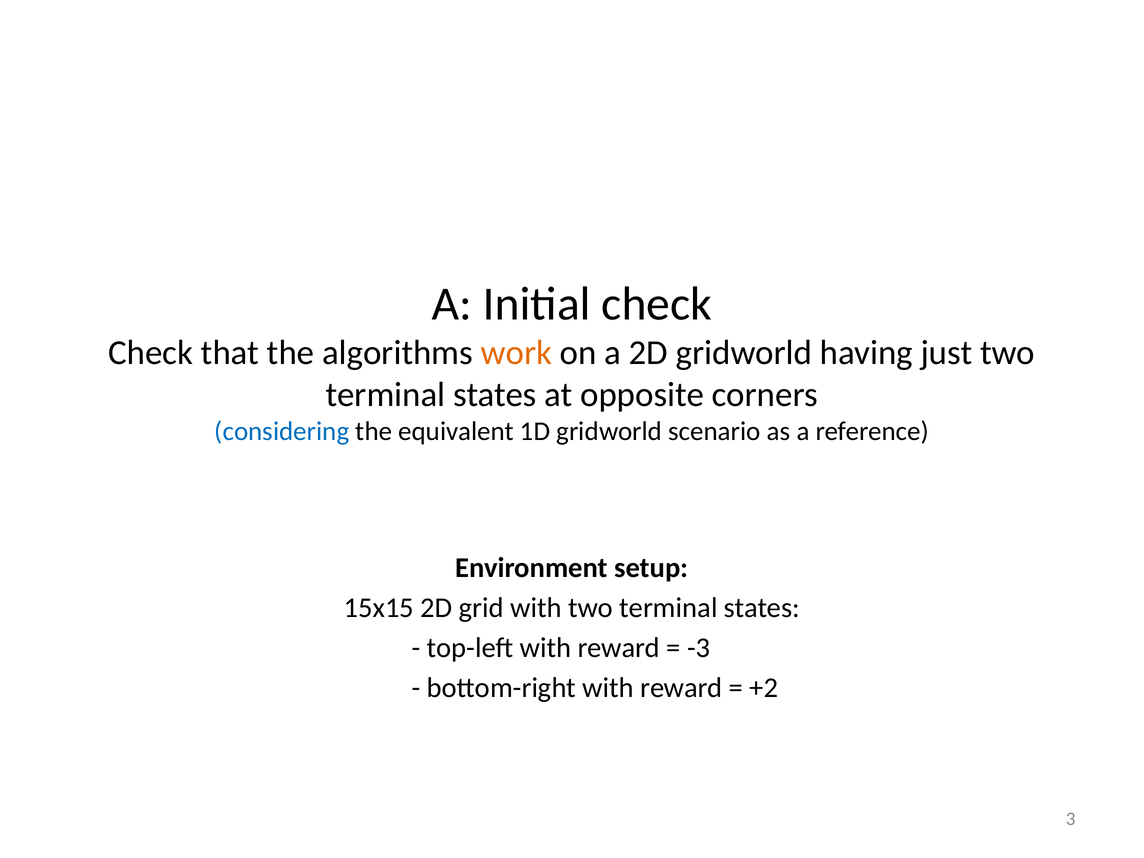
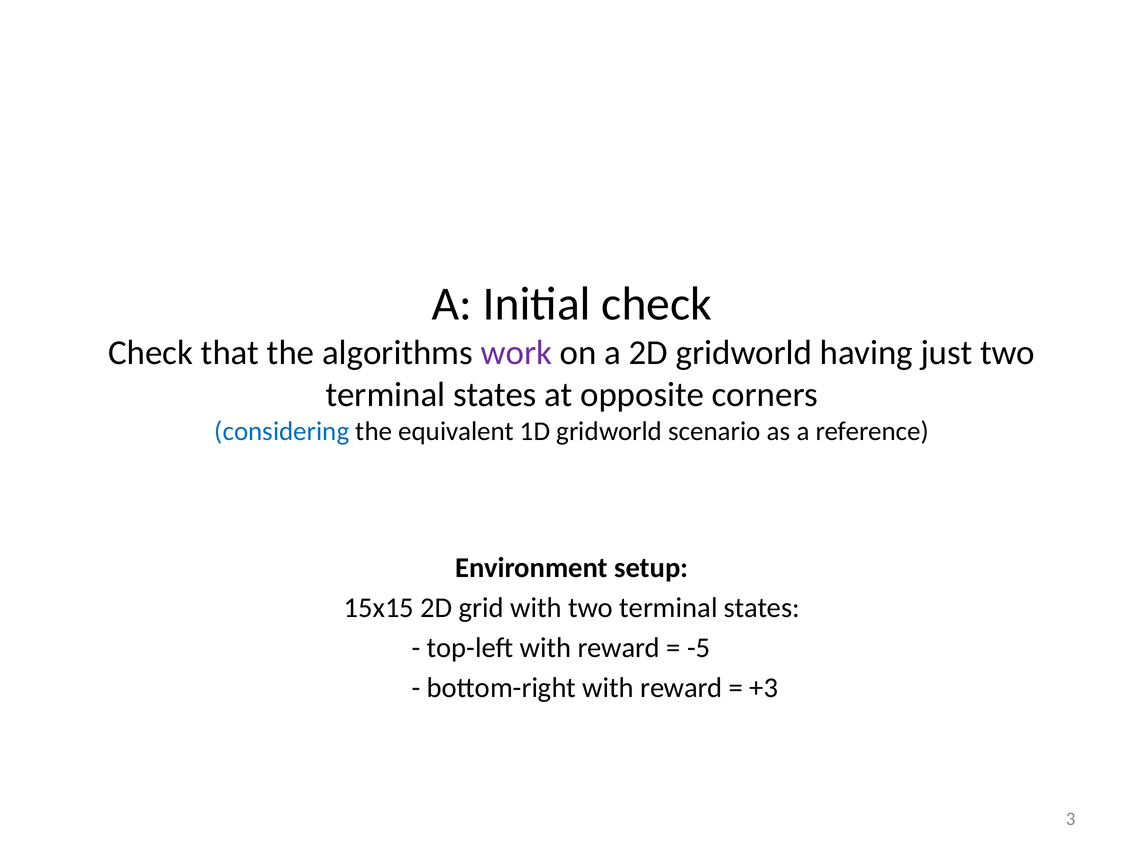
work colour: orange -> purple
-3: -3 -> -5
+2: +2 -> +3
